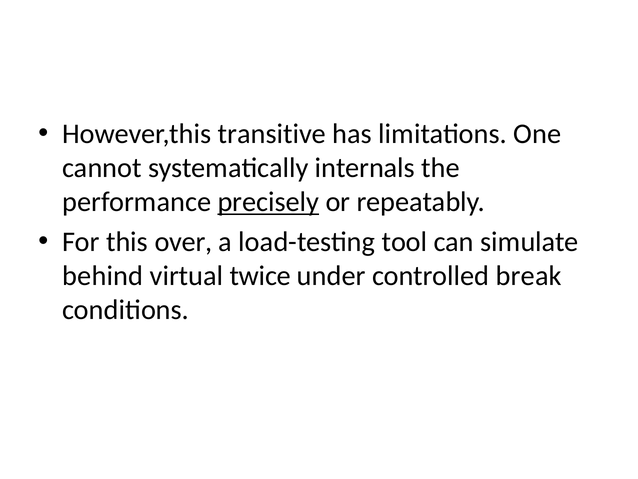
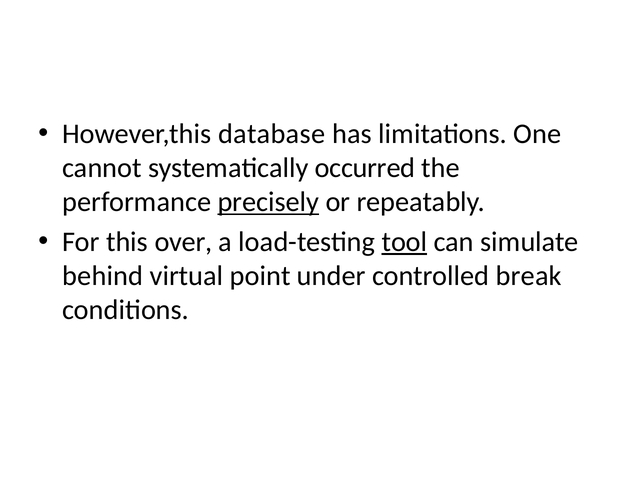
transitive: transitive -> database
internals: internals -> occurred
tool underline: none -> present
twice: twice -> point
